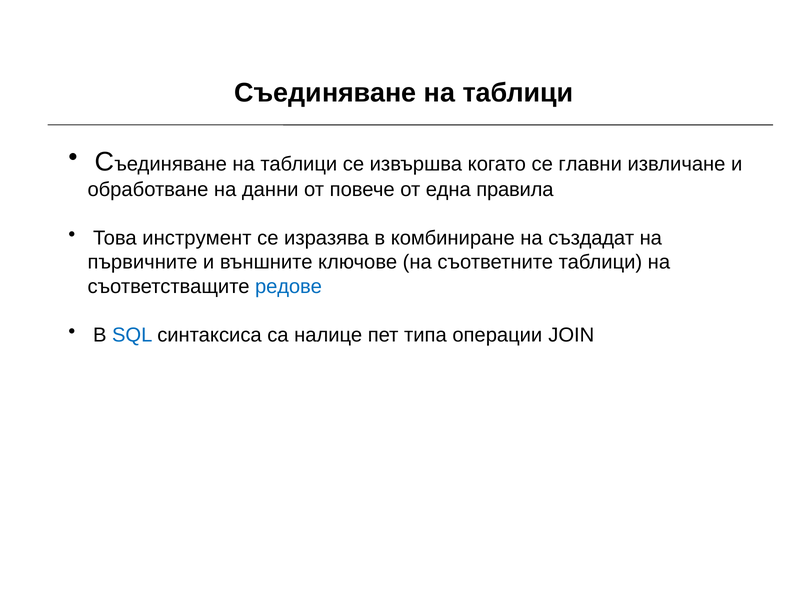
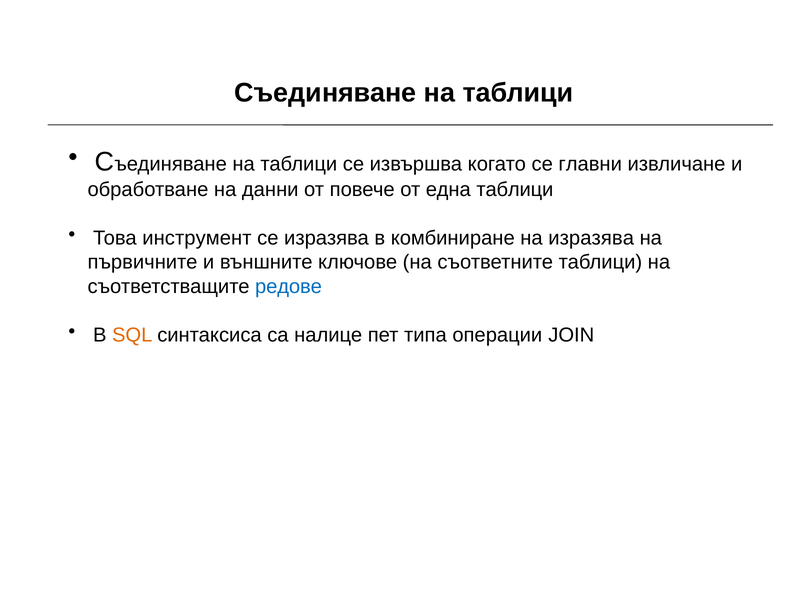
една правила: правила -> таблици
на създадат: създадат -> изразява
SQL colour: blue -> orange
